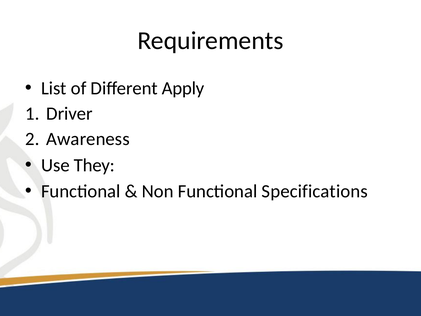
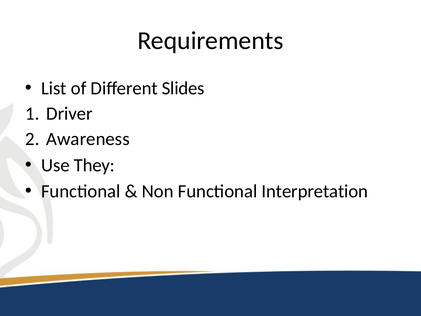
Apply: Apply -> Slides
Specifications: Specifications -> Interpretation
